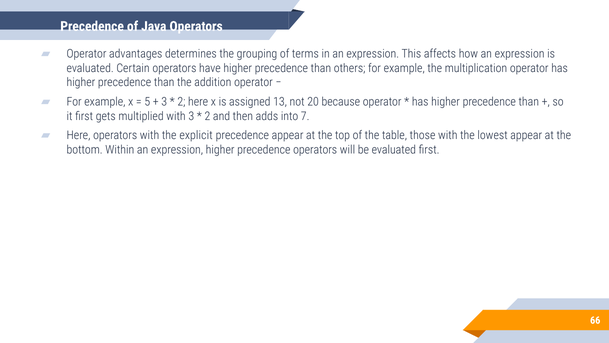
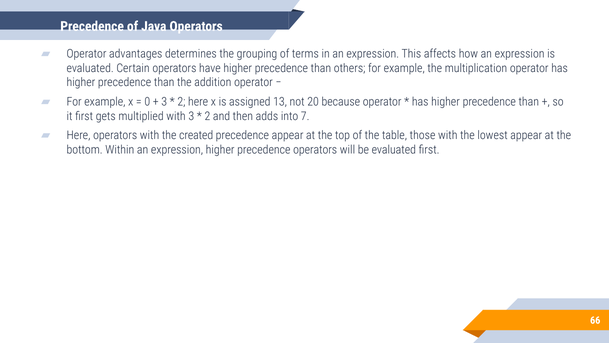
5: 5 -> 0
explicit: explicit -> created
